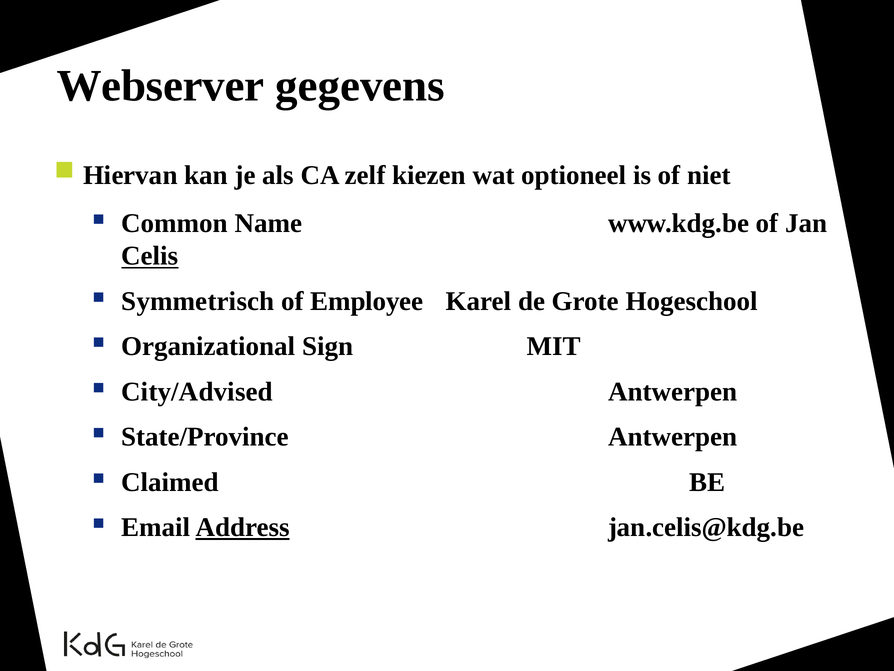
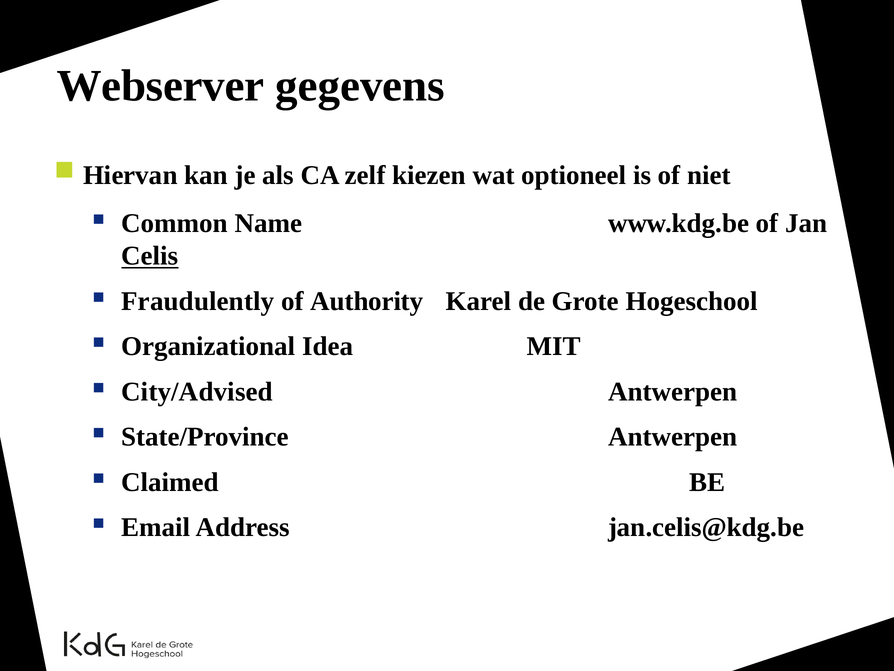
Symmetrisch: Symmetrisch -> Fraudulently
Employee: Employee -> Authority
Sign: Sign -> Idea
Address underline: present -> none
